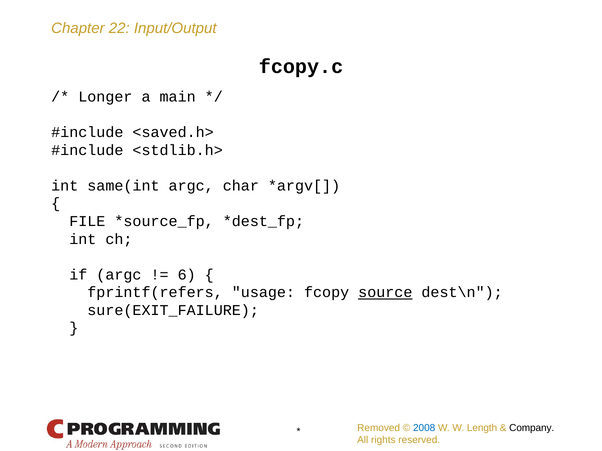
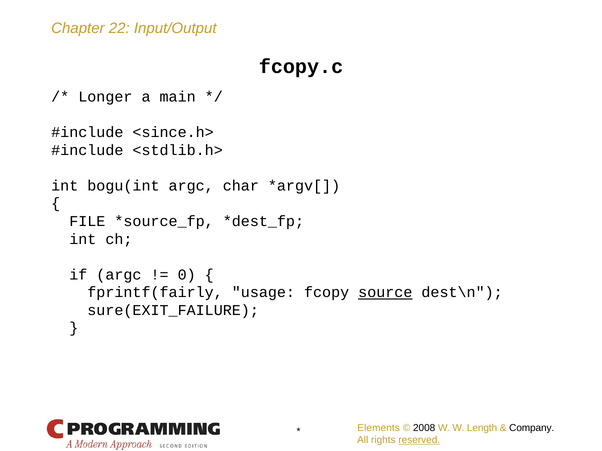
<saved.h>: <saved.h> -> <since.h>
same(int: same(int -> bogu(int
6: 6 -> 0
fprintf(refers: fprintf(refers -> fprintf(fairly
Removed: Removed -> Elements
2008 colour: blue -> black
reserved underline: none -> present
